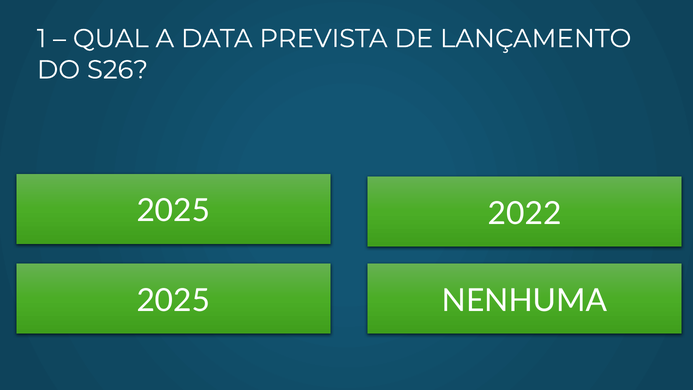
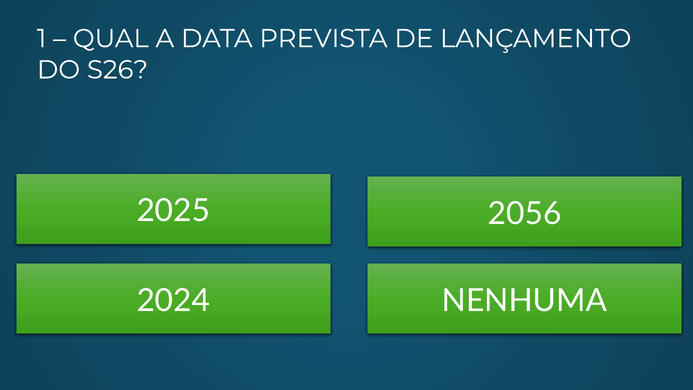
2022: 2022 -> 2056
2025 at (173, 301): 2025 -> 2024
